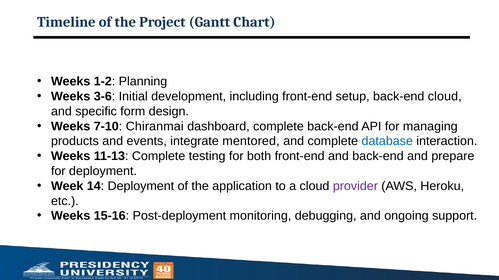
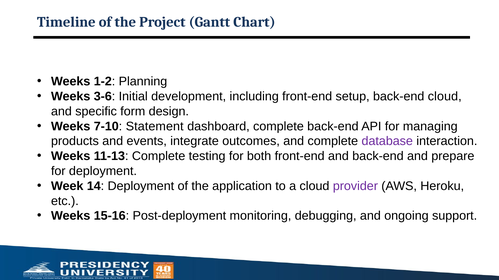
Chiranmai: Chiranmai -> Statement
mentored: mentored -> outcomes
database colour: blue -> purple
